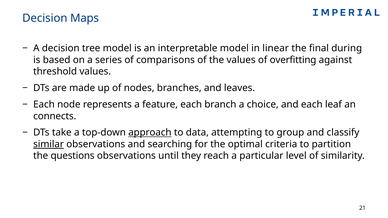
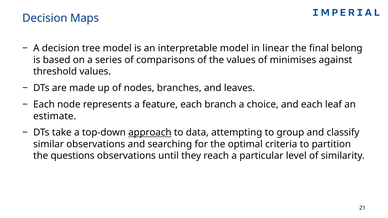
during: during -> belong
overfitting: overfitting -> minimises
connects: connects -> estimate
similar underline: present -> none
